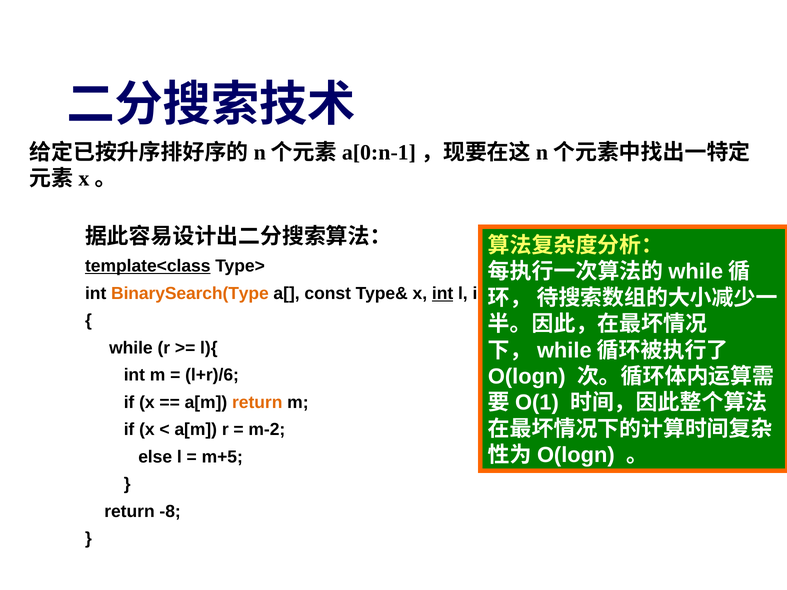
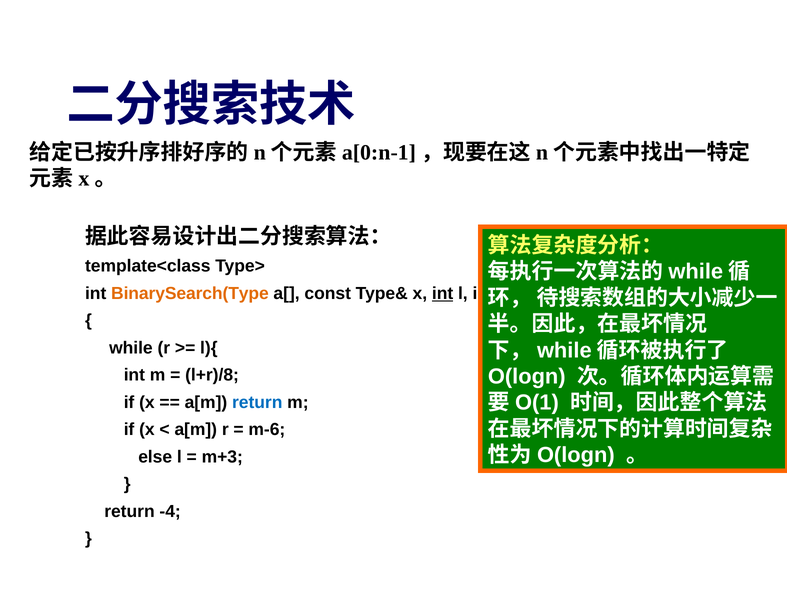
template<class underline: present -> none
l+r)/6: l+r)/6 -> l+r)/8
return at (257, 403) colour: orange -> blue
m-2: m-2 -> m-6
m+5: m+5 -> m+3
-8: -8 -> -4
